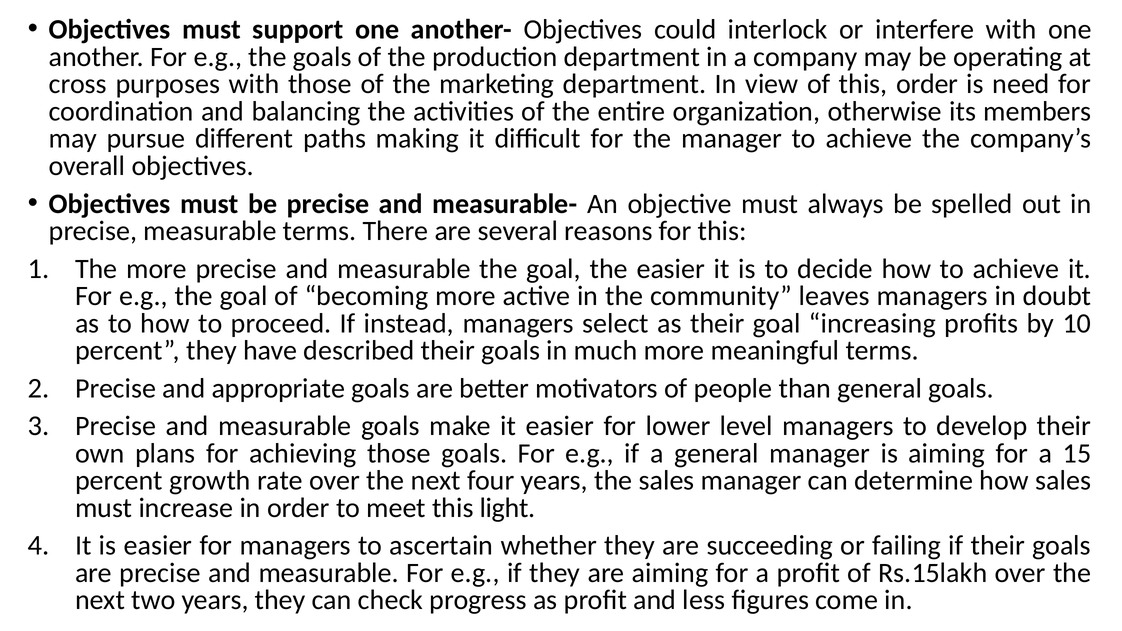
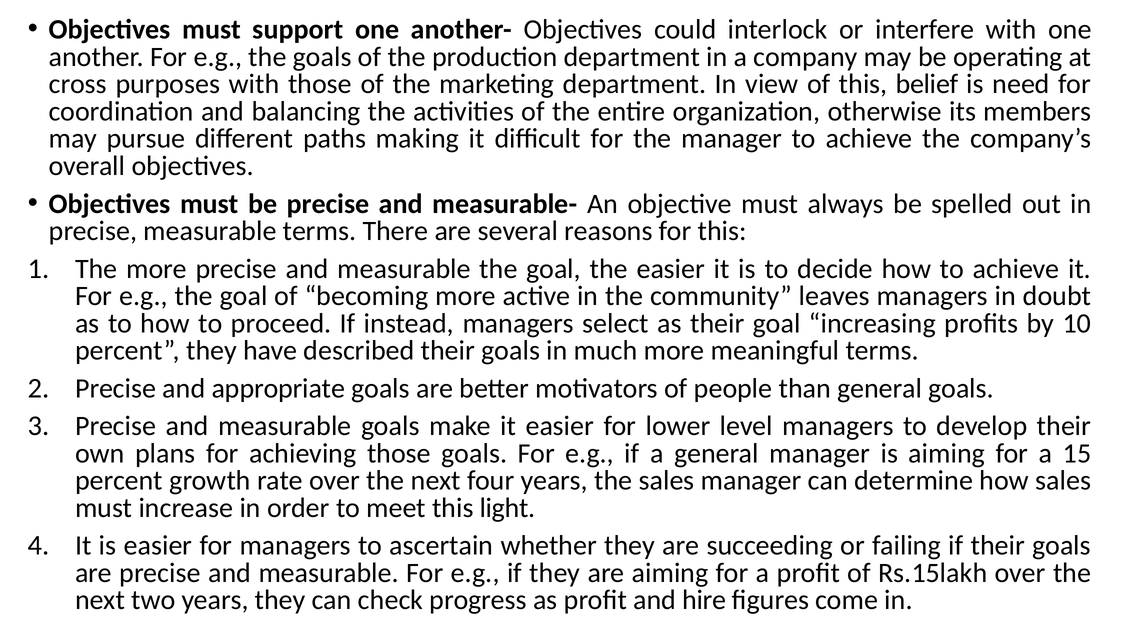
this order: order -> belief
less: less -> hire
